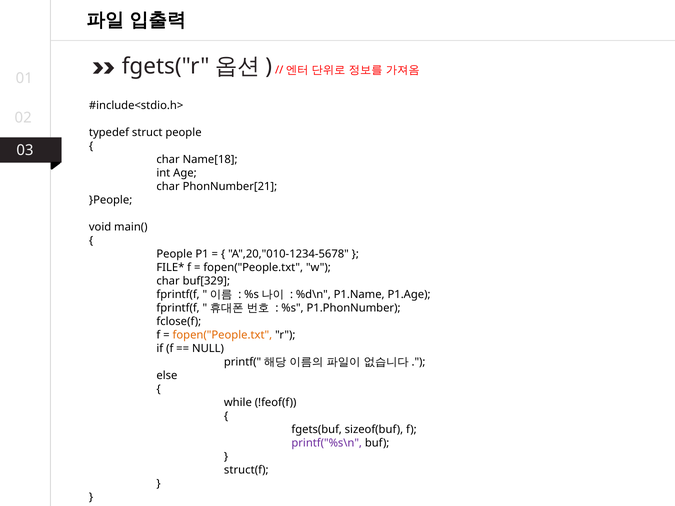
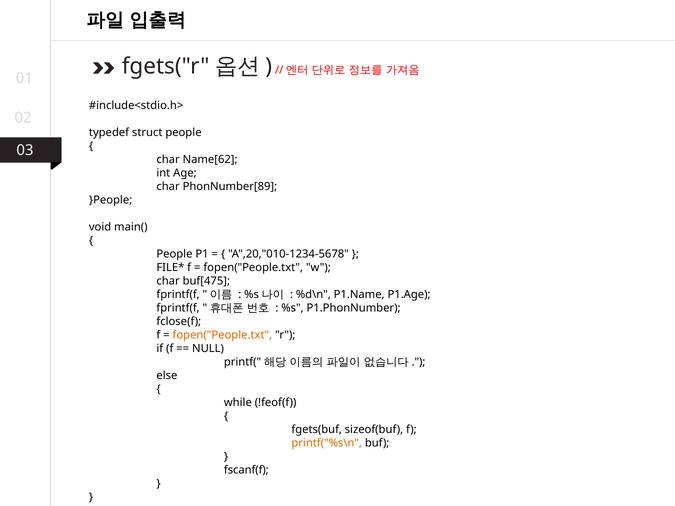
Name[18: Name[18 -> Name[62
PhonNumber[21: PhonNumber[21 -> PhonNumber[89
buf[329: buf[329 -> buf[475
printf("%s\n colour: purple -> orange
struct(f: struct(f -> fscanf(f
